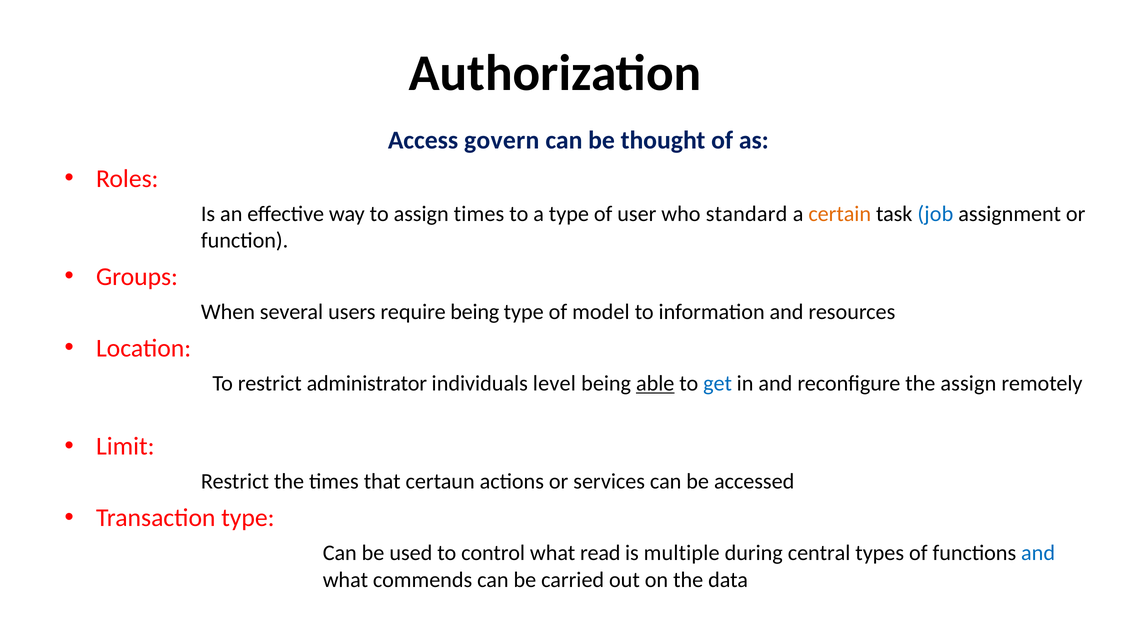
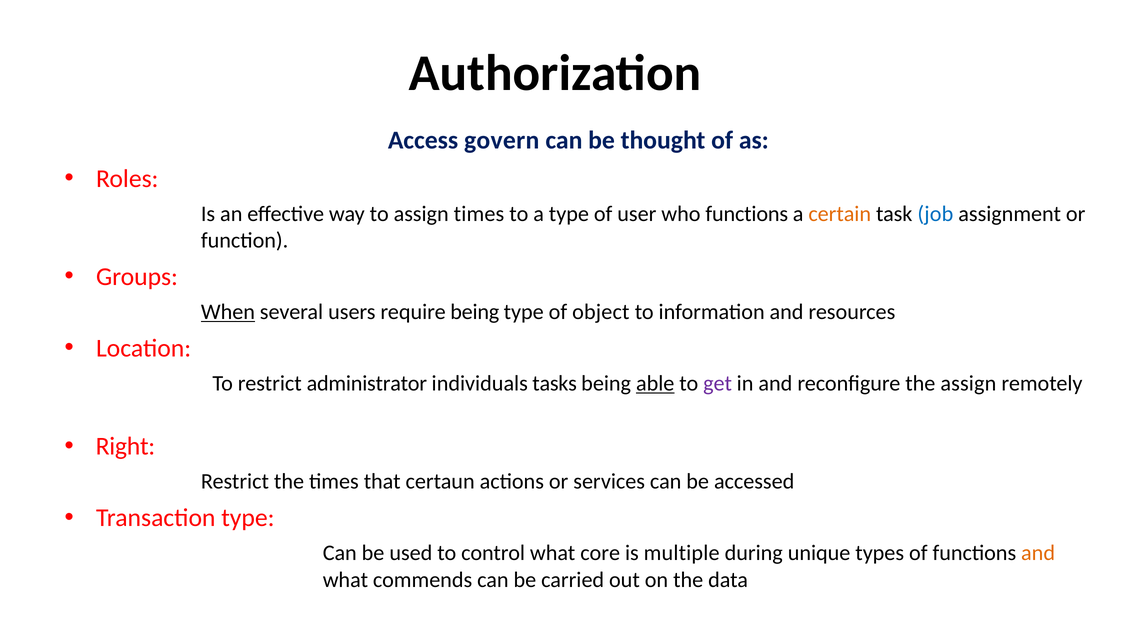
who standard: standard -> functions
When underline: none -> present
model: model -> object
level: level -> tasks
get colour: blue -> purple
Limit: Limit -> Right
read: read -> core
central: central -> unique
and at (1038, 553) colour: blue -> orange
